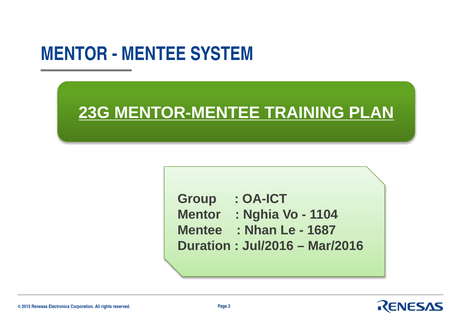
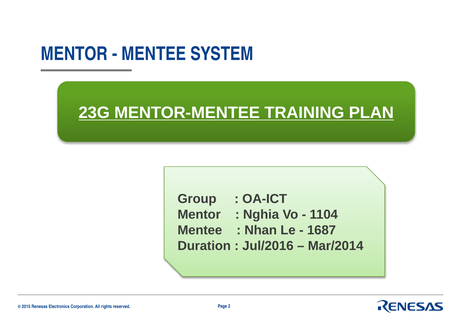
Mar/2016: Mar/2016 -> Mar/2014
